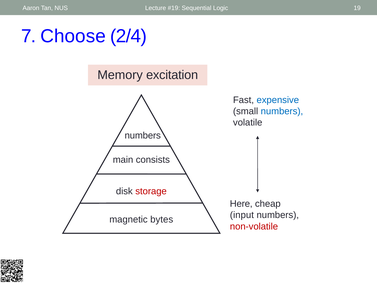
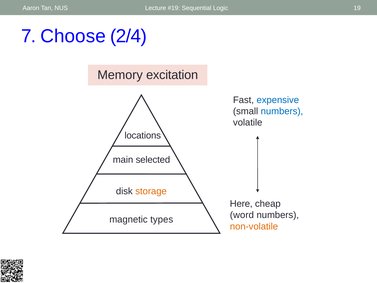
numbers at (143, 135): numbers -> locations
consists: consists -> selected
storage colour: red -> orange
input: input -> word
bytes: bytes -> types
non-volatile colour: red -> orange
